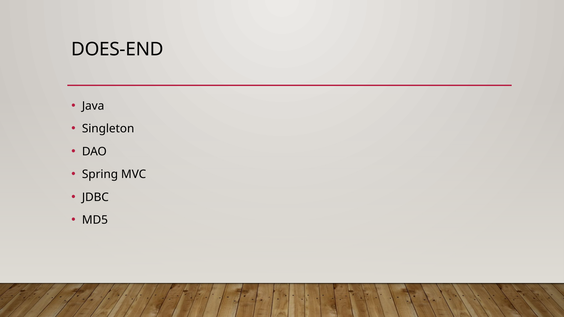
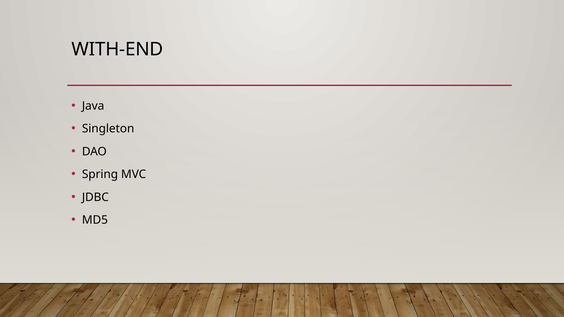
DOES-END: DOES-END -> WITH-END
